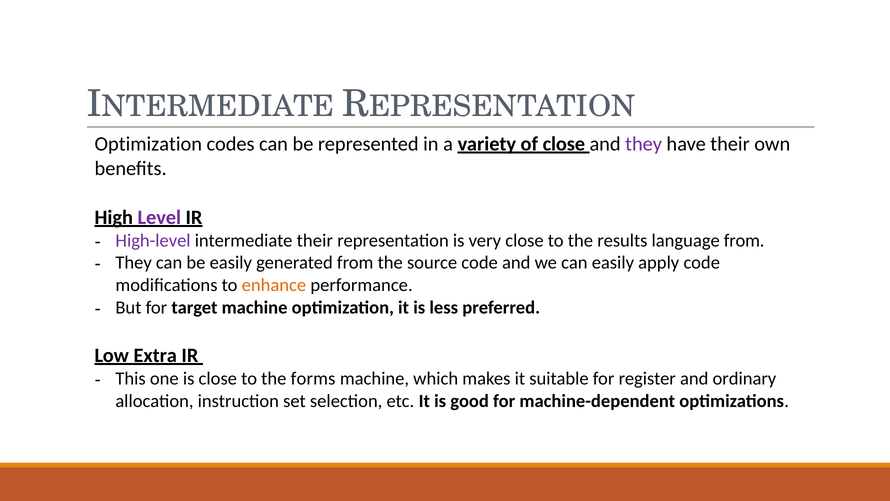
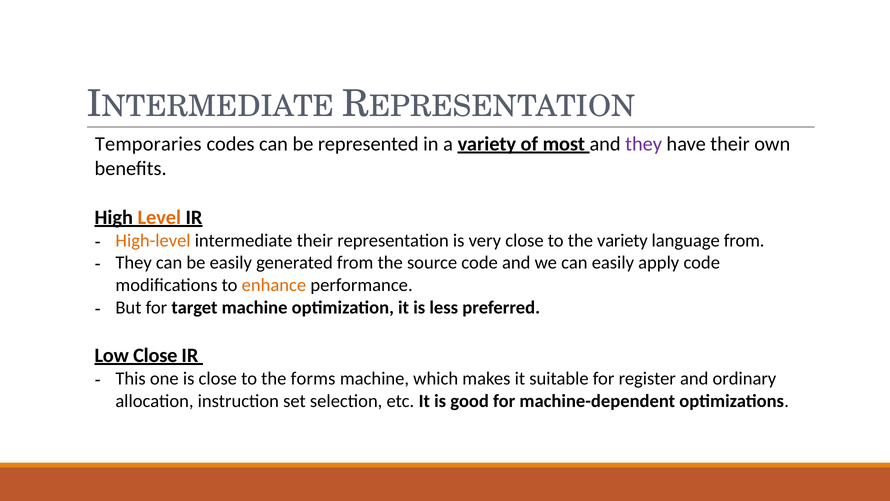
Optimization at (148, 144): Optimization -> Temporaries
of close: close -> most
Level colour: purple -> orange
High-level colour: purple -> orange
the results: results -> variety
Low Extra: Extra -> Close
